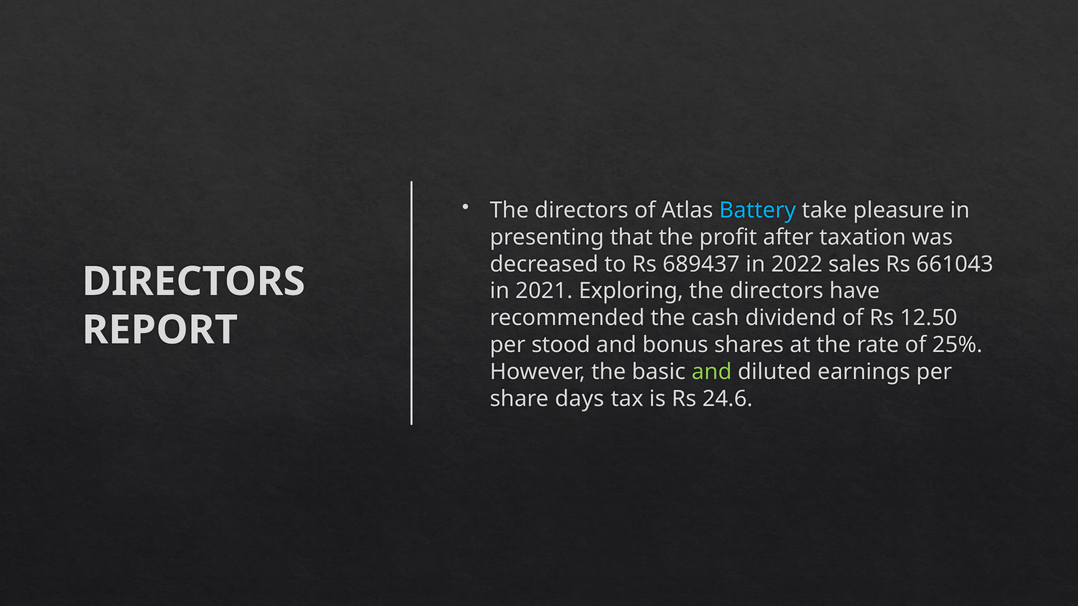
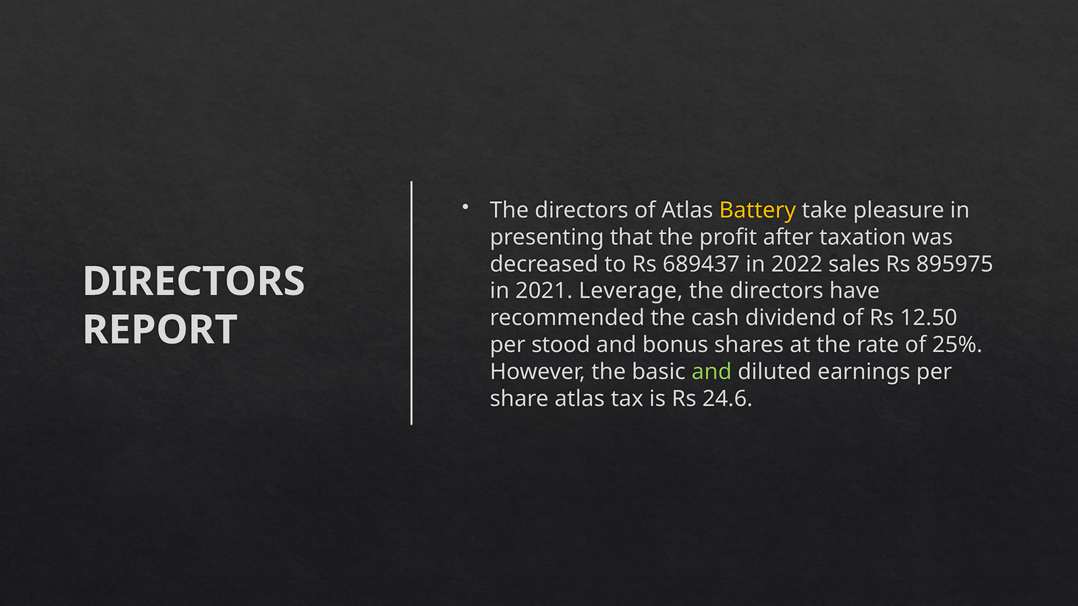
Battery colour: light blue -> yellow
661043: 661043 -> 895975
Exploring: Exploring -> Leverage
share days: days -> atlas
